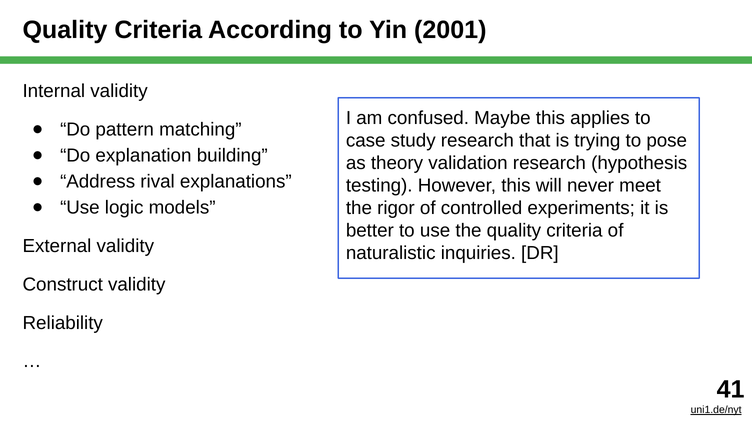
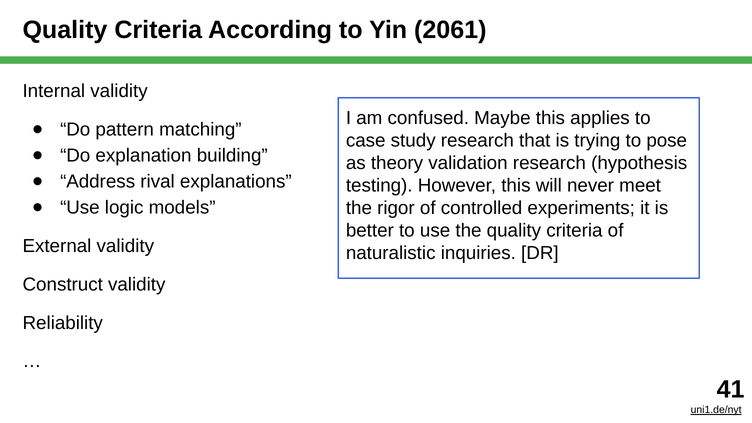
2001: 2001 -> 2061
